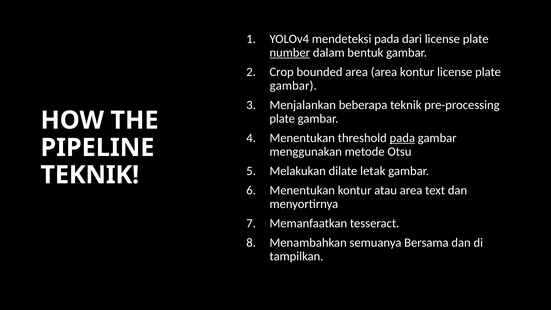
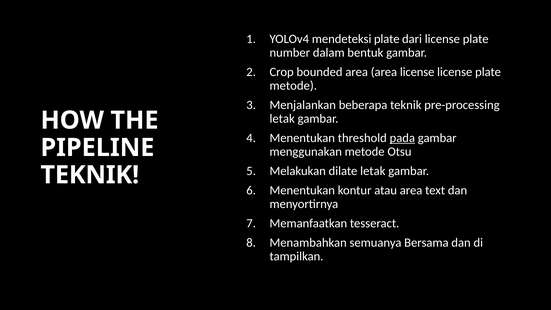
mendeteksi pada: pada -> plate
number underline: present -> none
area kontur: kontur -> license
gambar at (293, 86): gambar -> metode
plate at (282, 119): plate -> letak
